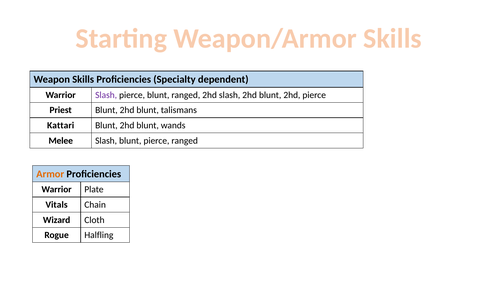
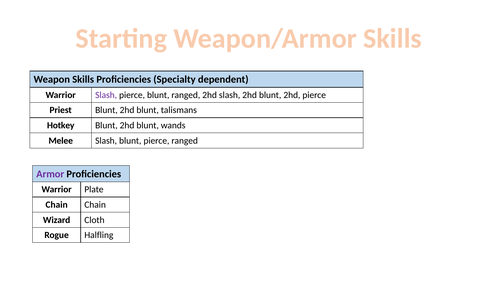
Kattari: Kattari -> Hotkey
Armor colour: orange -> purple
Vitals at (57, 205): Vitals -> Chain
